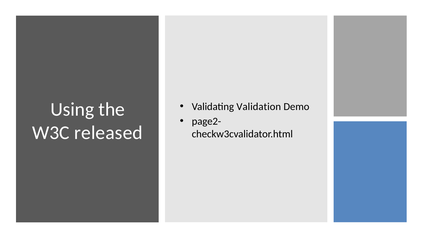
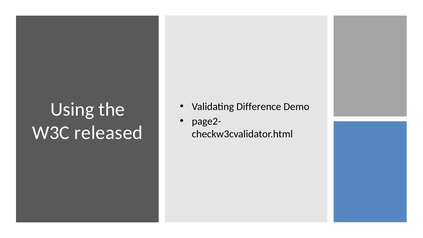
Validation: Validation -> Difference
